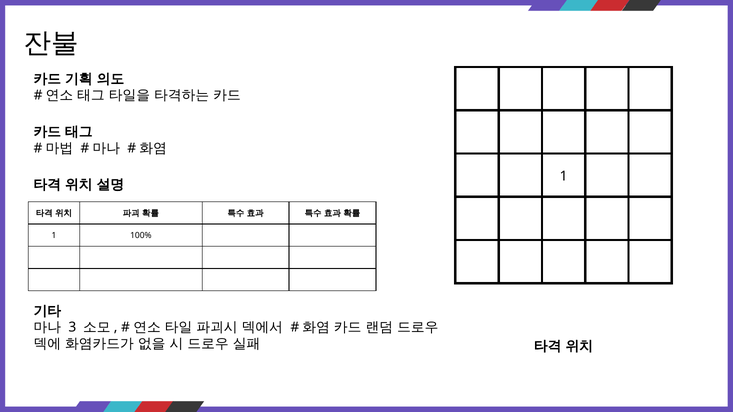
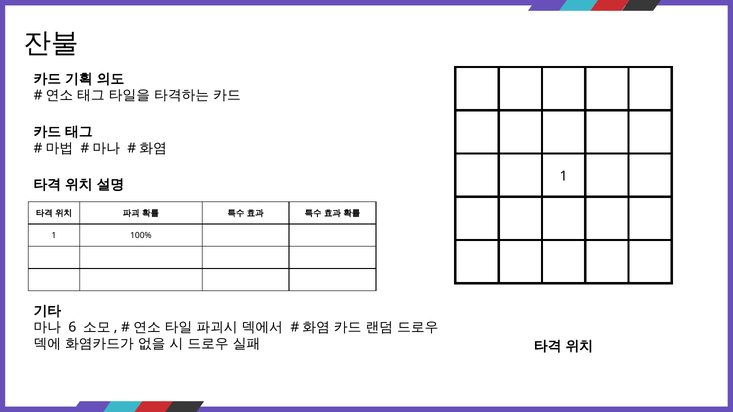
3: 3 -> 6
